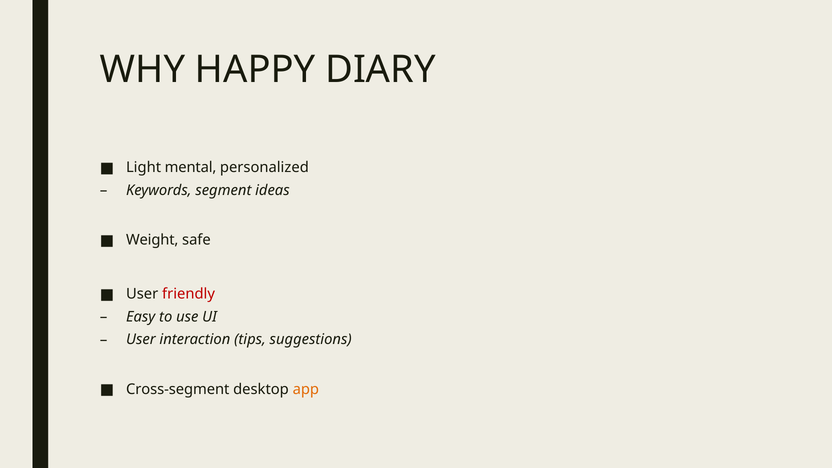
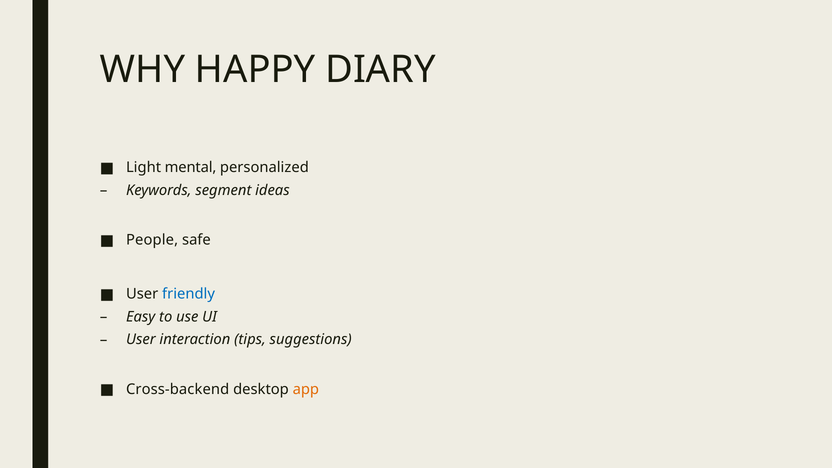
Weight: Weight -> People
friendly colour: red -> blue
Cross-segment: Cross-segment -> Cross-backend
